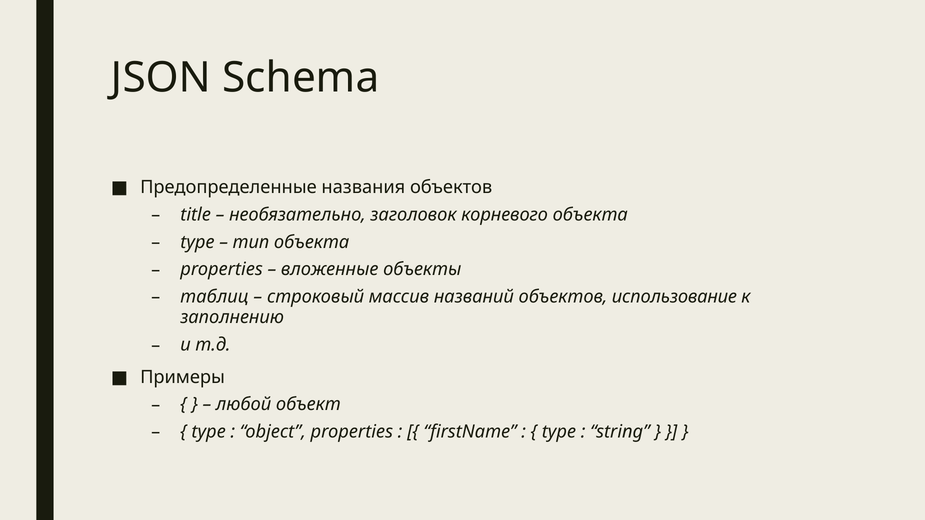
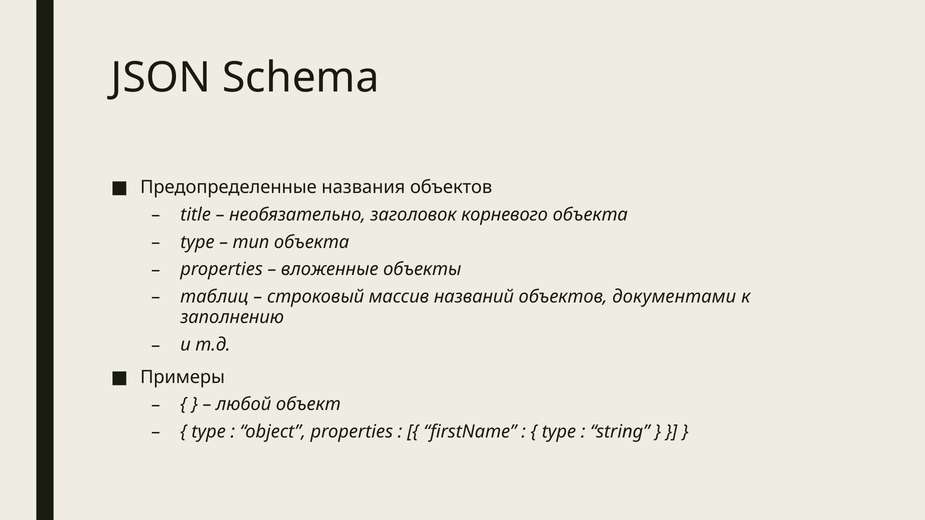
использование: использование -> документами
